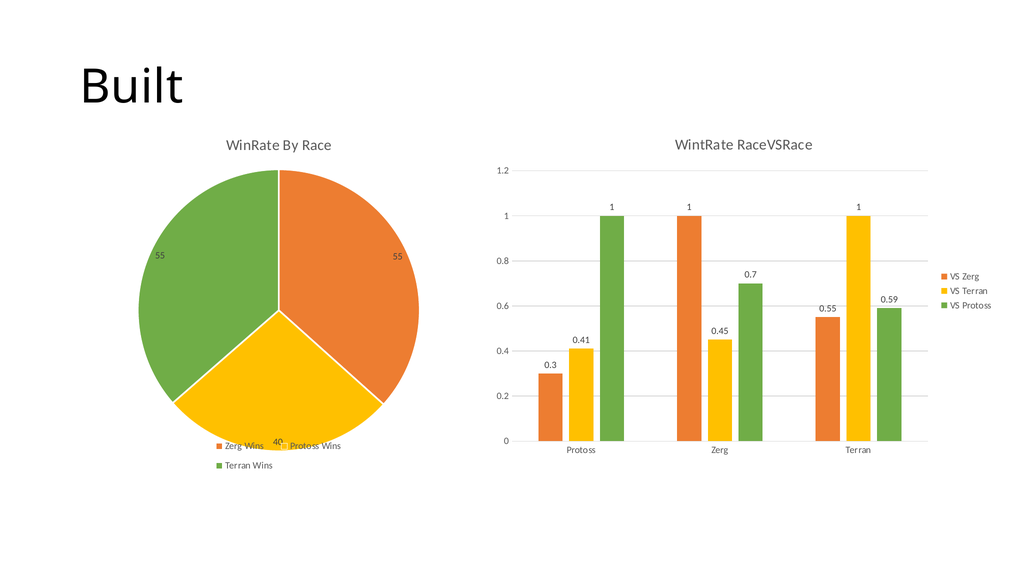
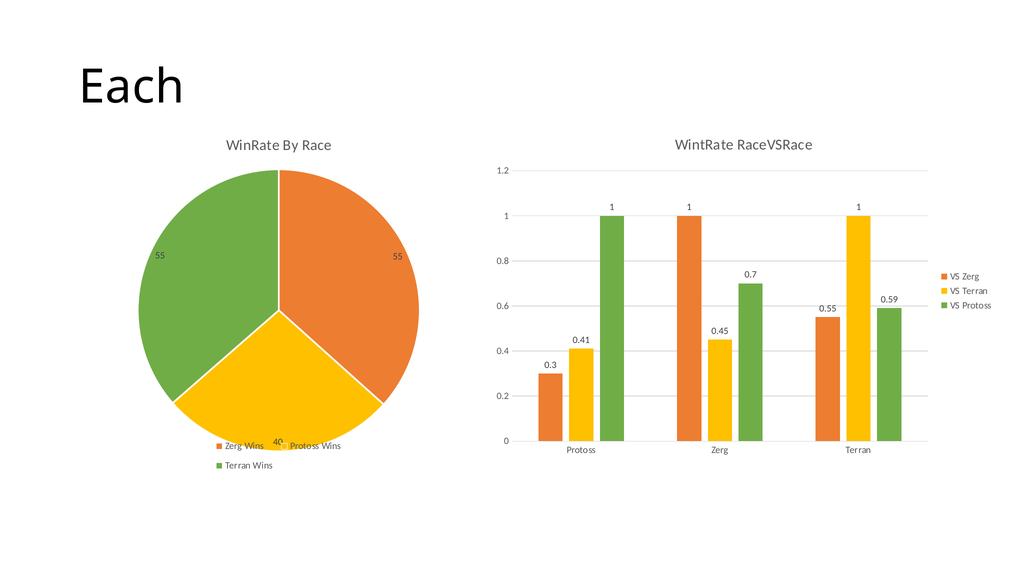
Built: Built -> Each
